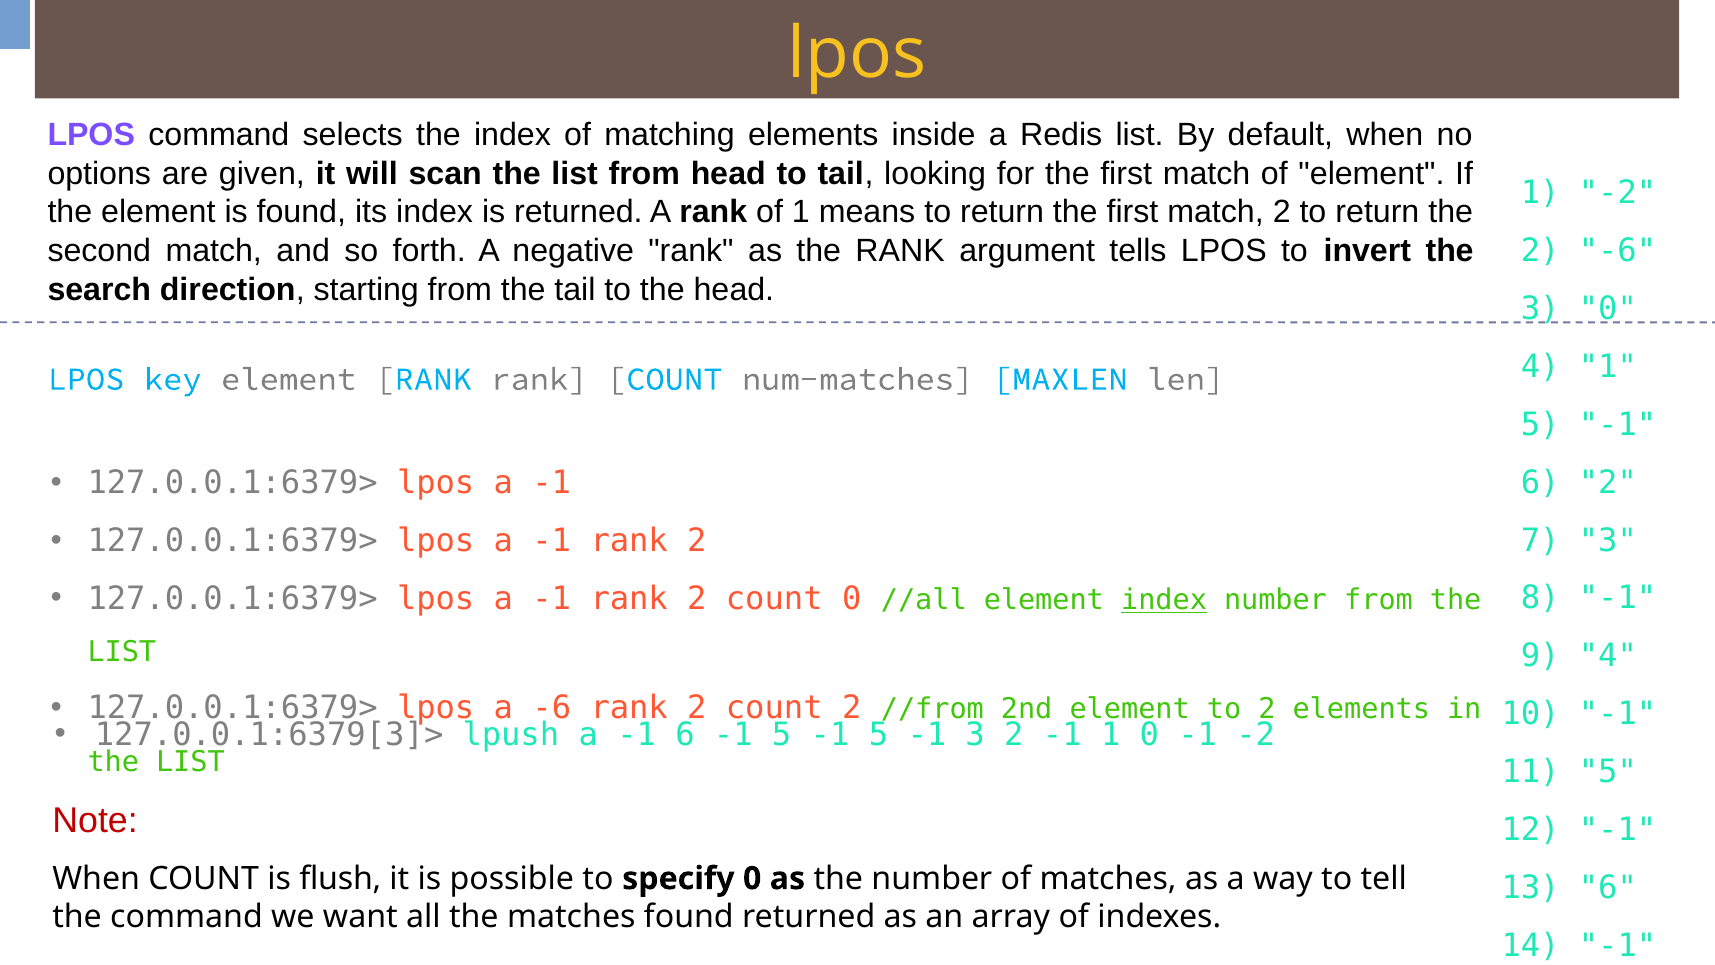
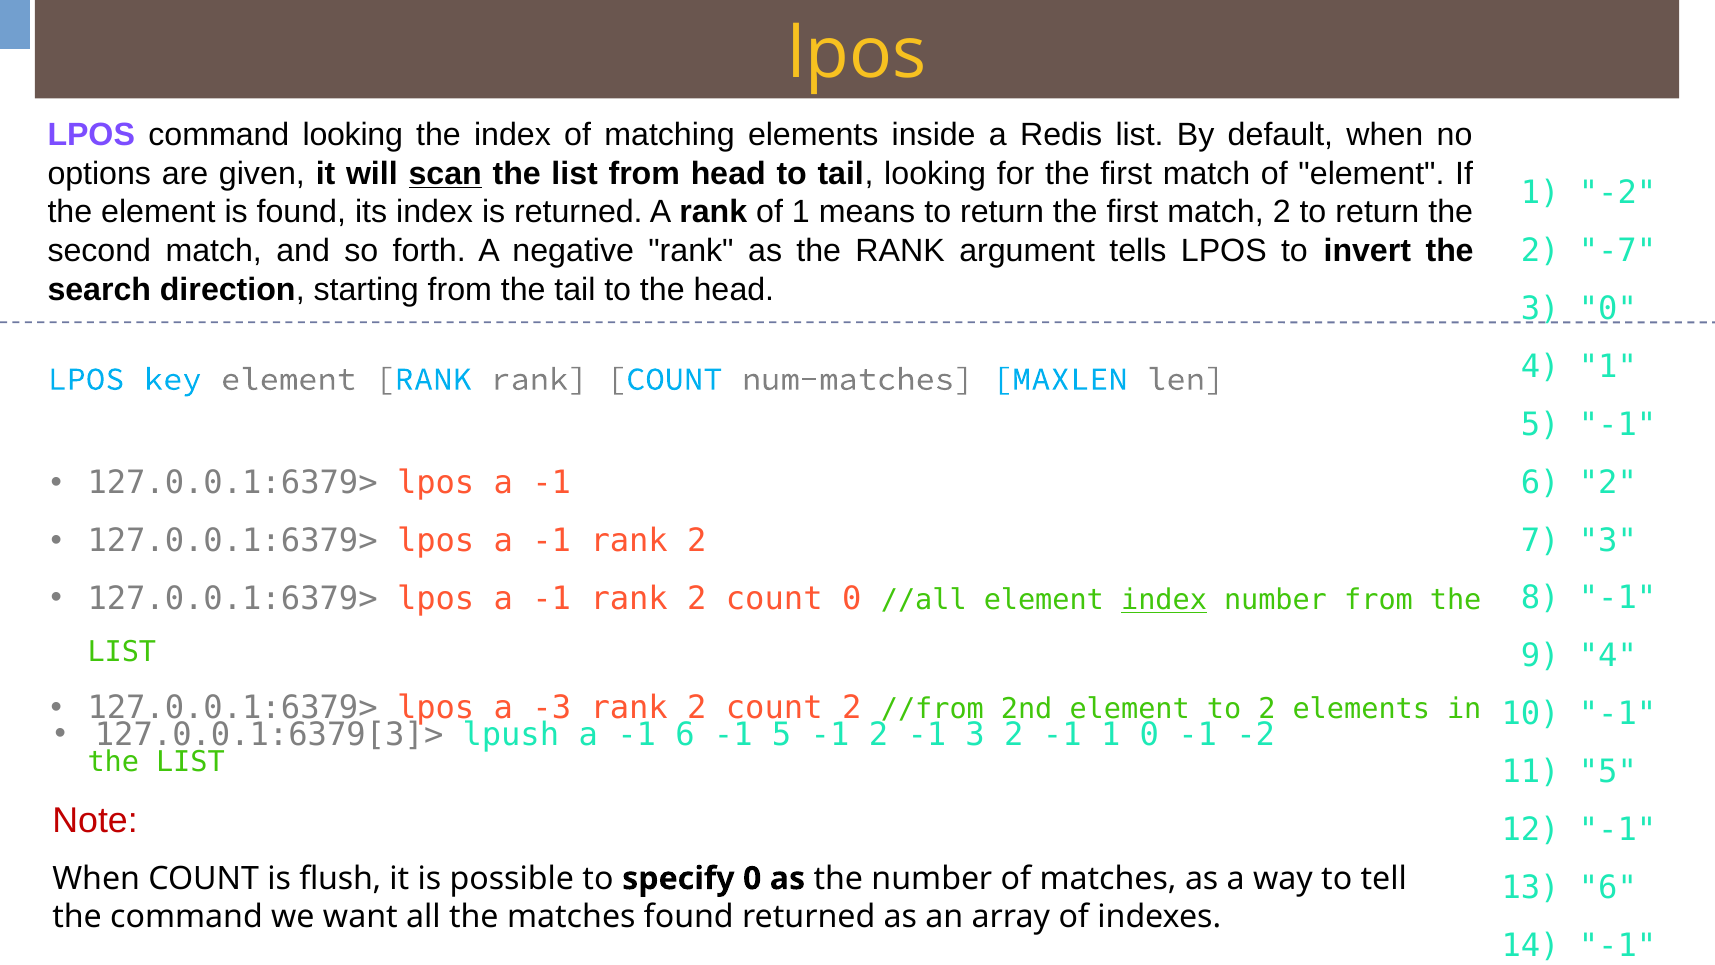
command selects: selects -> looking
scan underline: none -> present
2 -6: -6 -> -7
a -6: -6 -> -3
5 -1 5: 5 -> 2
